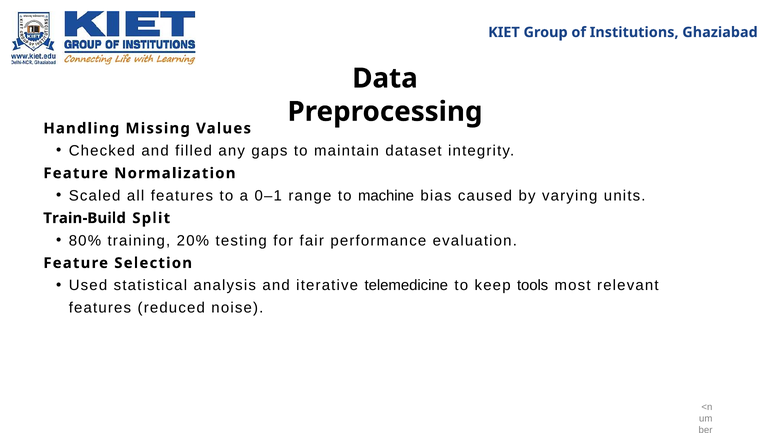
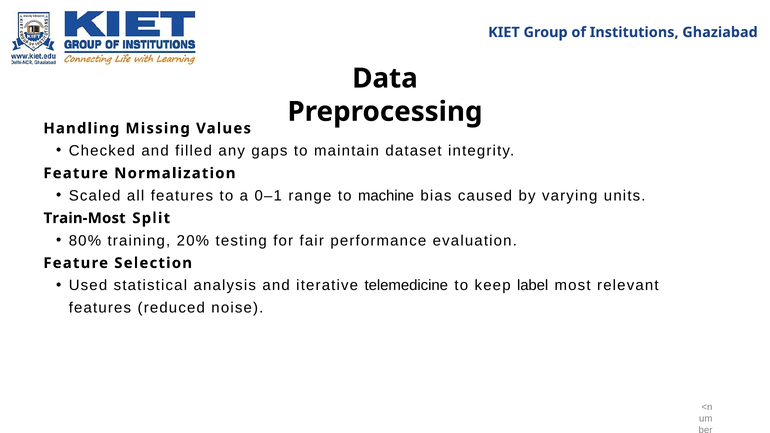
Train-Build: Train-Build -> Train-Most
tools: tools -> label
